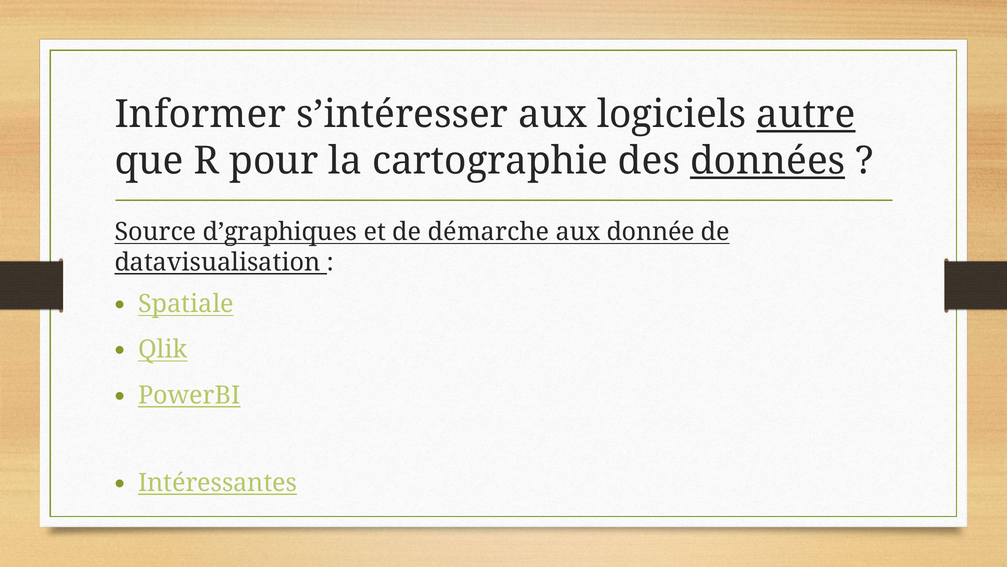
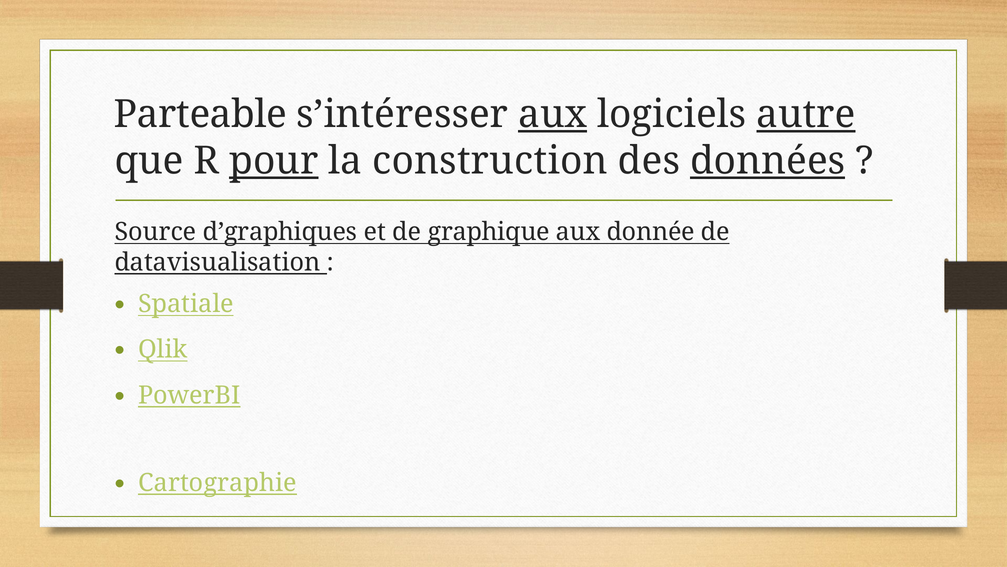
Informer: Informer -> Parteable
aux at (553, 114) underline: none -> present
pour underline: none -> present
cartographie: cartographie -> construction
démarche: démarche -> graphique
Intéressantes: Intéressantes -> Cartographie
